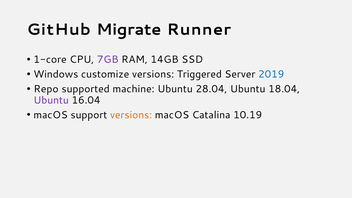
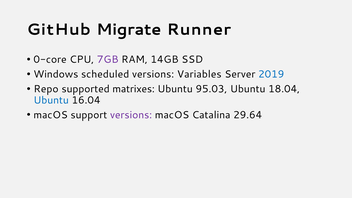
1-core: 1-core -> 0-core
customize: customize -> scheduled
Triggered: Triggered -> Variables
machine: machine -> matrixes
28.04: 28.04 -> 95.03
Ubuntu at (51, 100) colour: purple -> blue
versions at (131, 115) colour: orange -> purple
10.19: 10.19 -> 29.64
